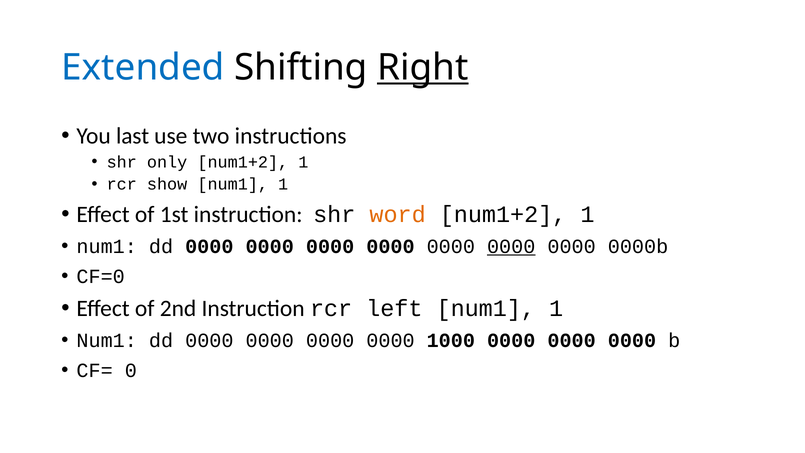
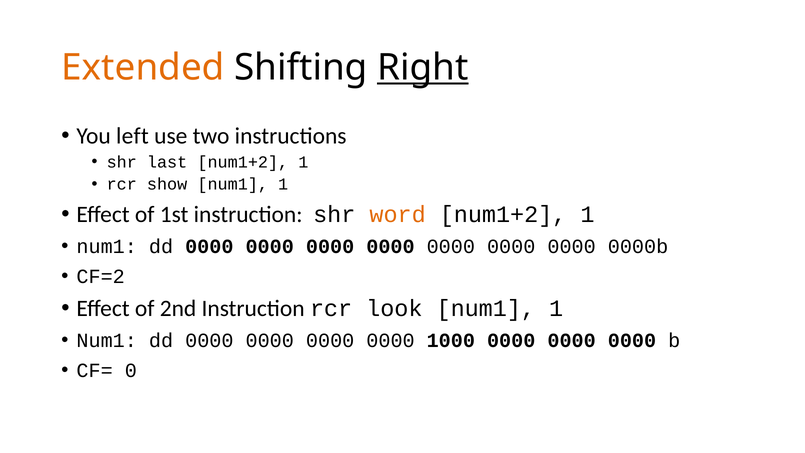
Extended colour: blue -> orange
last: last -> left
only: only -> last
0000 at (511, 246) underline: present -> none
CF=0: CF=0 -> CF=2
left: left -> look
